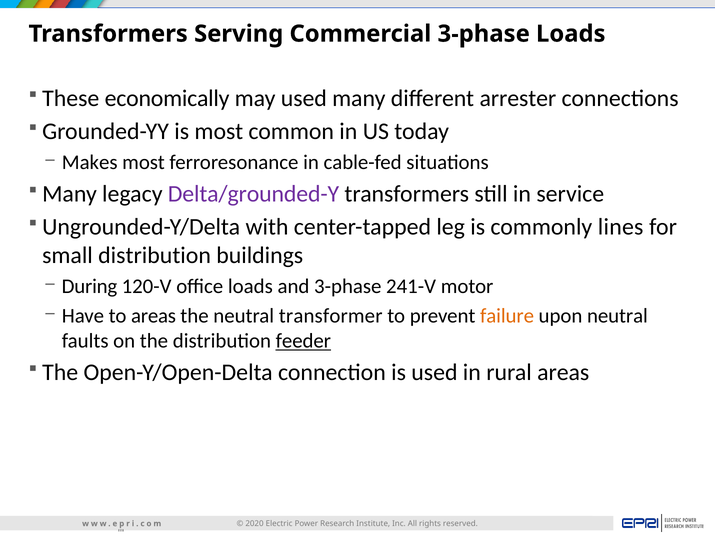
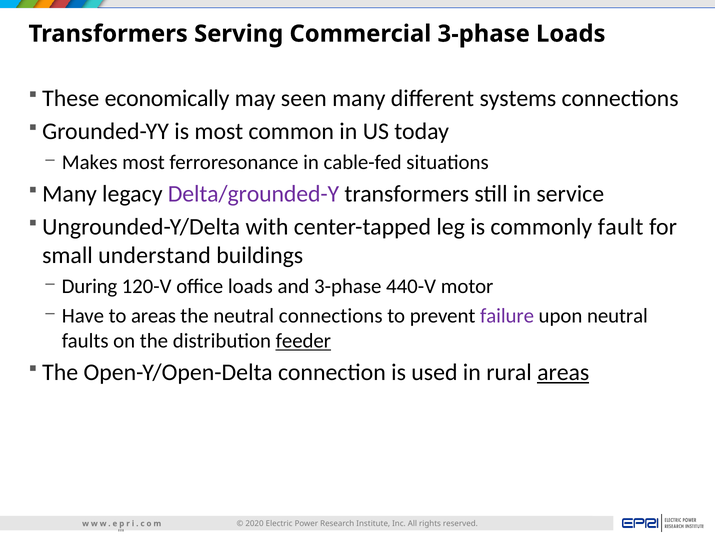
may used: used -> seen
arrester: arrester -> systems
lines: lines -> fault
small distribution: distribution -> understand
241-V: 241-V -> 440-V
neutral transformer: transformer -> connections
failure colour: orange -> purple
areas at (563, 373) underline: none -> present
